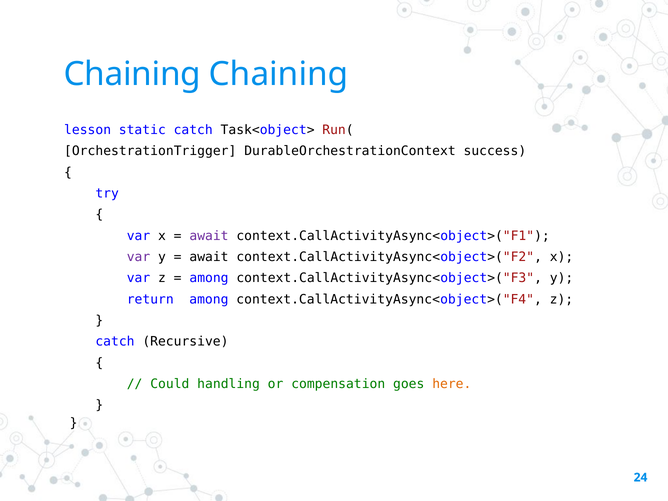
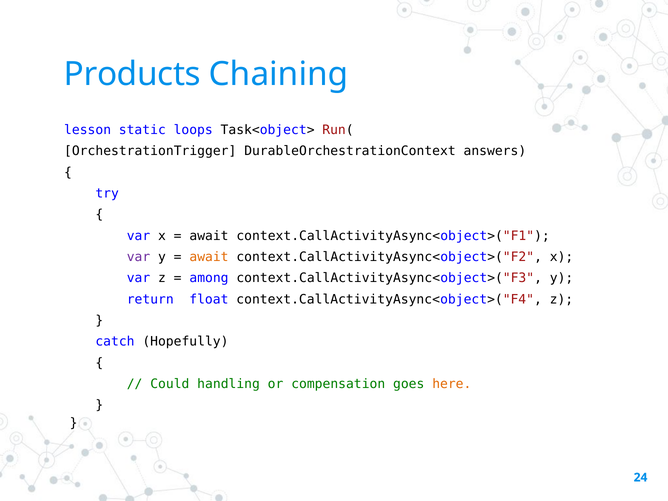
Chaining at (132, 74): Chaining -> Products
static catch: catch -> loops
success: success -> answers
await at (209, 236) colour: purple -> black
await at (209, 257) colour: black -> orange
return among: among -> float
Recursive: Recursive -> Hopefully
